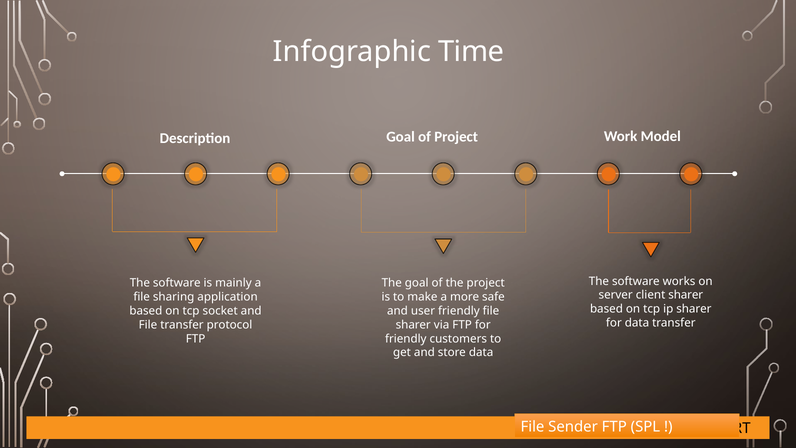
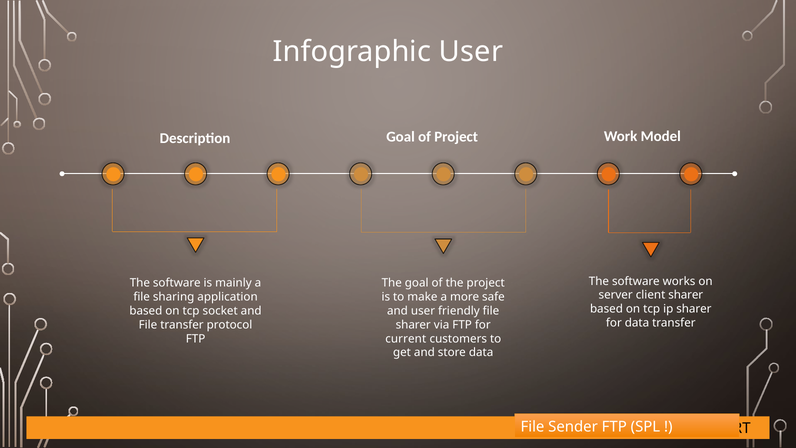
Infographic Time: Time -> User
friendly at (406, 338): friendly -> current
